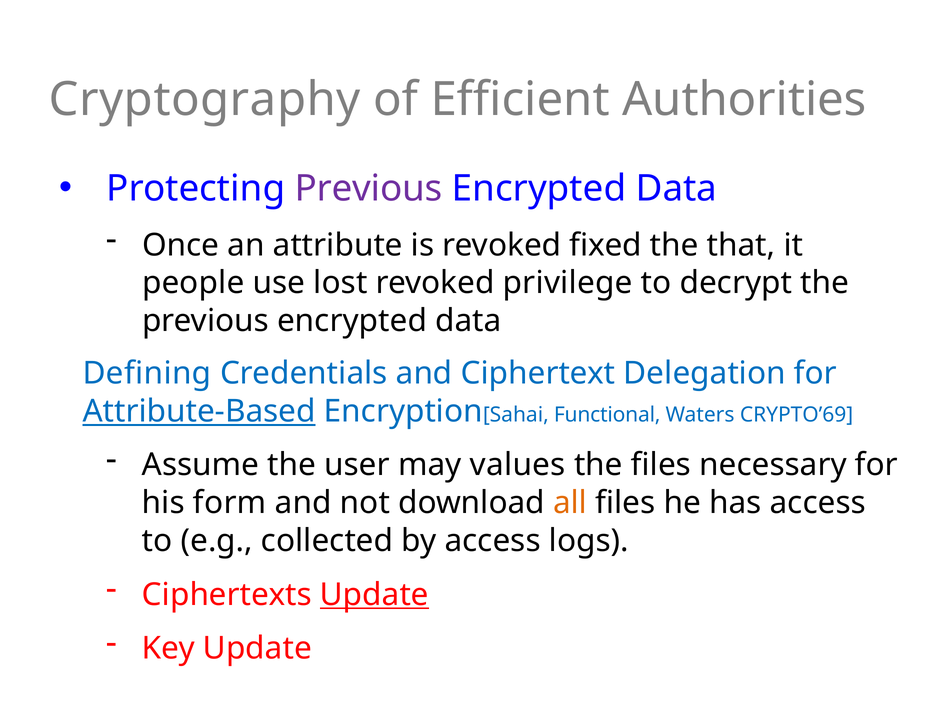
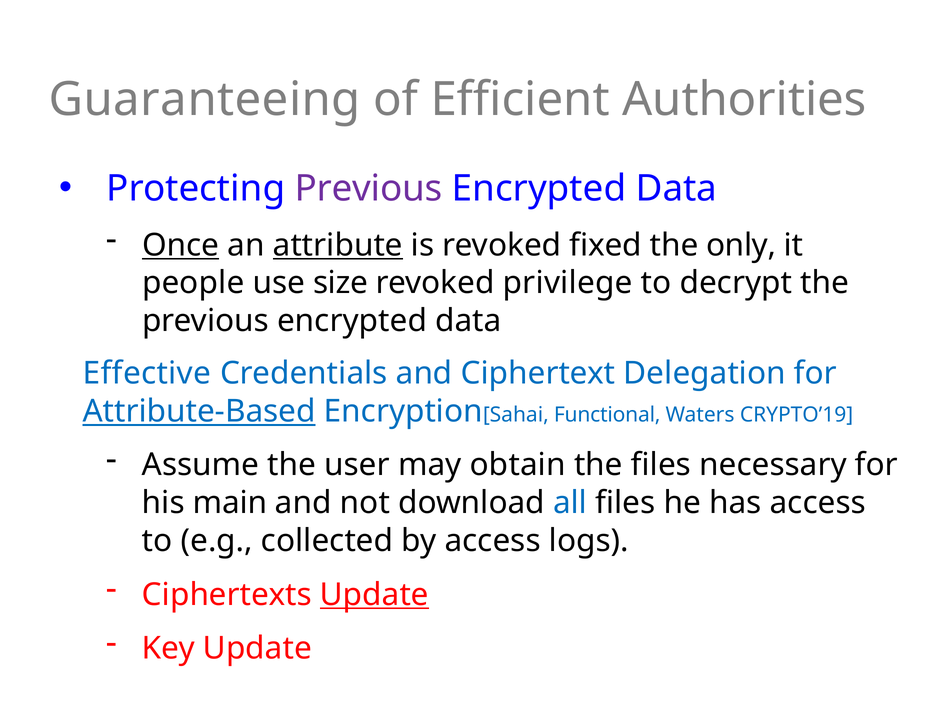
Cryptography: Cryptography -> Guaranteeing
Once underline: none -> present
attribute underline: none -> present
that: that -> only
lost: lost -> size
Defining: Defining -> Effective
CRYPTO’69: CRYPTO’69 -> CRYPTO’19
values: values -> obtain
form: form -> main
all colour: orange -> blue
